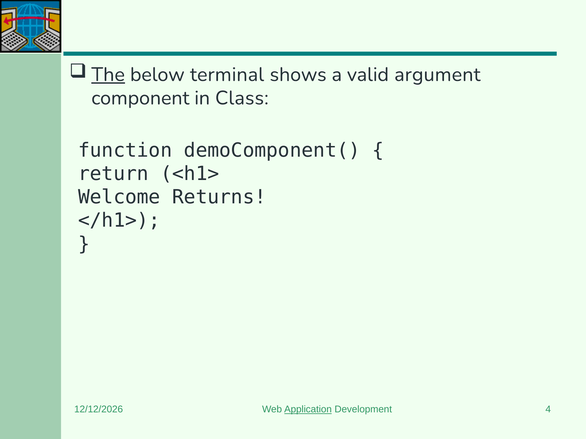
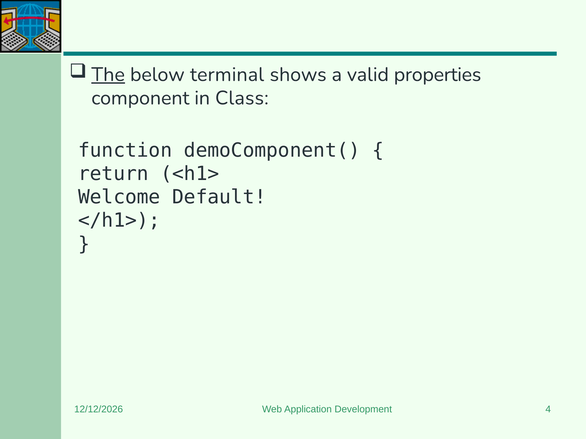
argument: argument -> properties
Returns: Returns -> Default
Application underline: present -> none
